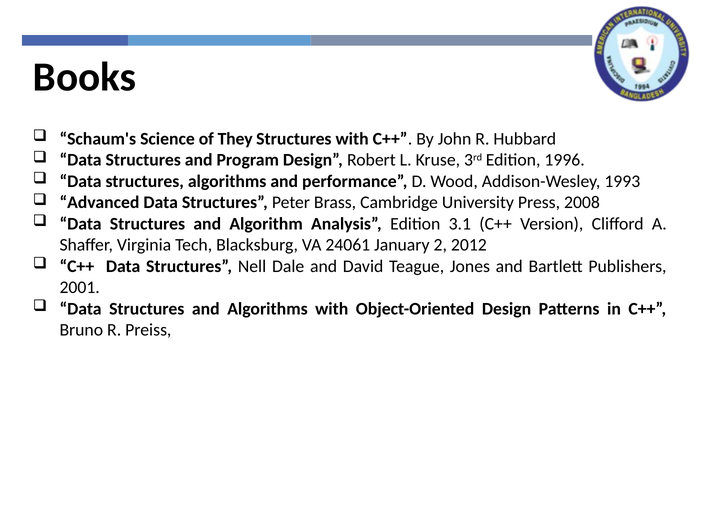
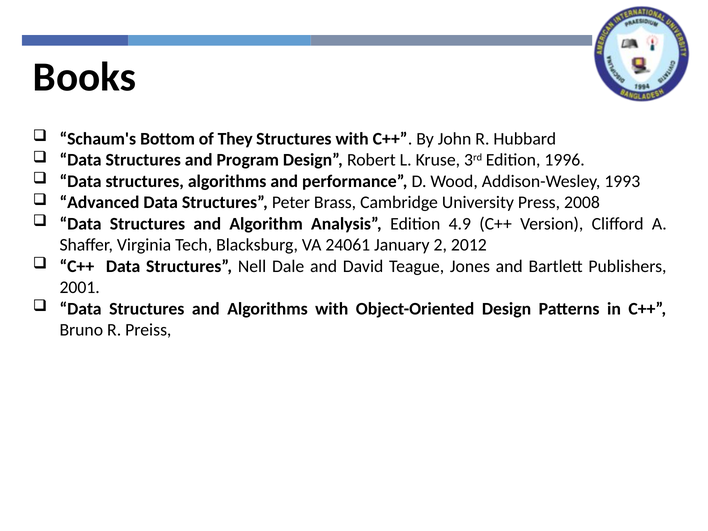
Science: Science -> Bottom
3.1: 3.1 -> 4.9
